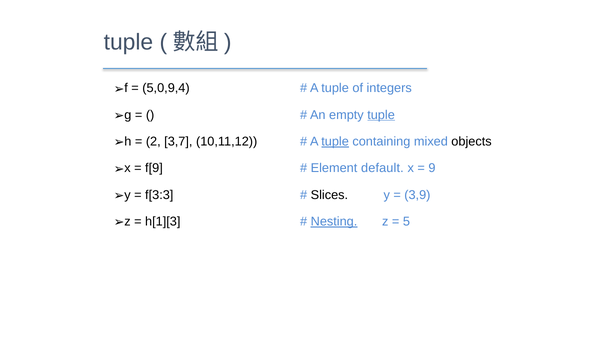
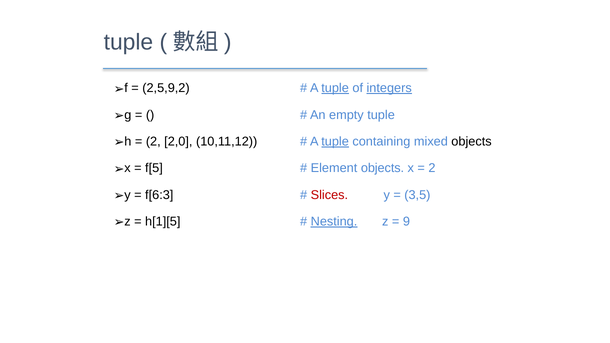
5,0,9,4: 5,0,9,4 -> 2,5,9,2
tuple at (335, 88) underline: none -> present
integers underline: none -> present
tuple at (381, 115) underline: present -> none
3,7: 3,7 -> 2,0
f[9: f[9 -> f[5
Element default: default -> objects
9 at (432, 168): 9 -> 2
f[3:3: f[3:3 -> f[6:3
Slices colour: black -> red
3,9: 3,9 -> 3,5
h[1][3: h[1][3 -> h[1][5
5: 5 -> 9
